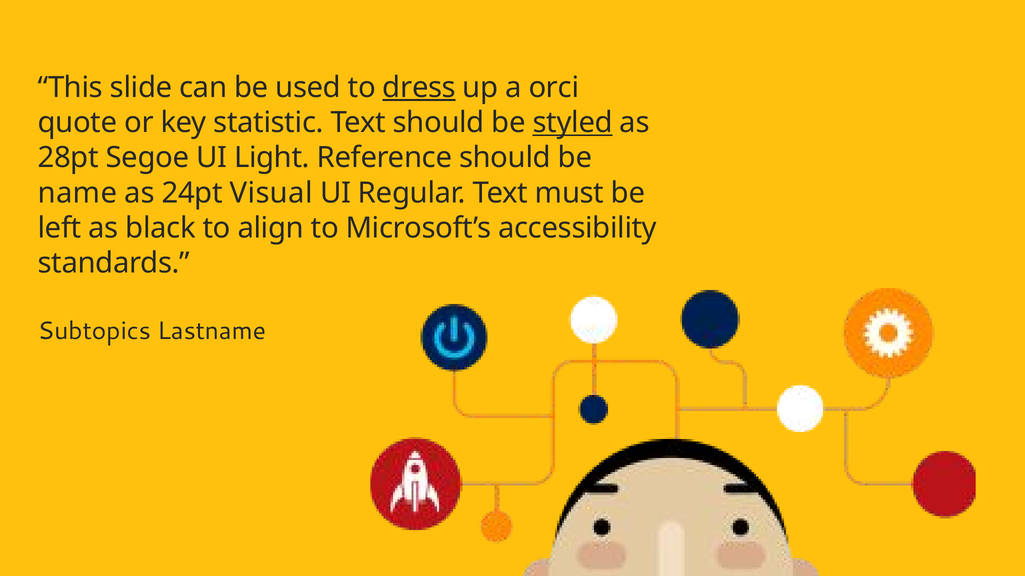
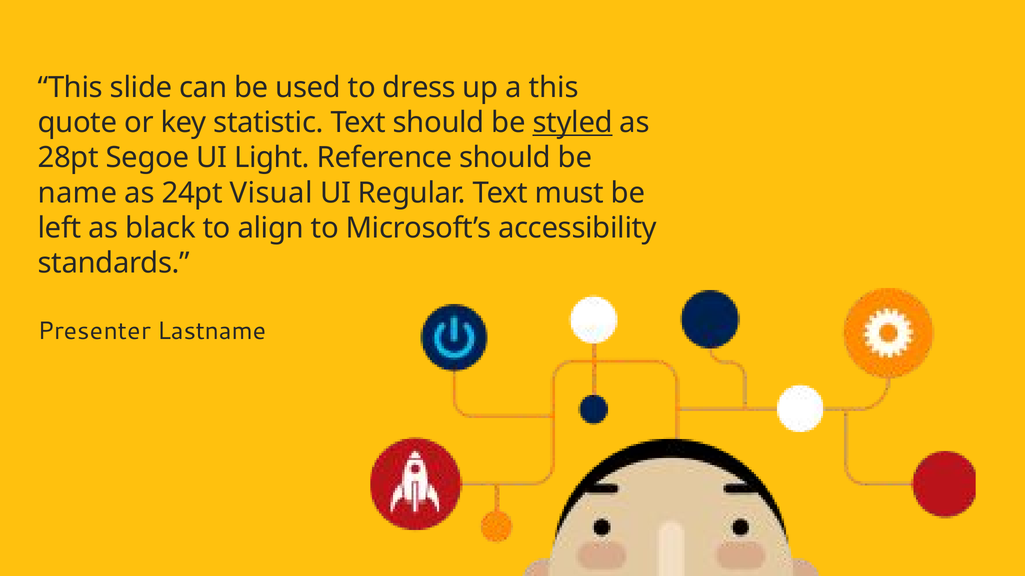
dress underline: present -> none
a orci: orci -> this
Subtopics: Subtopics -> Presenter
